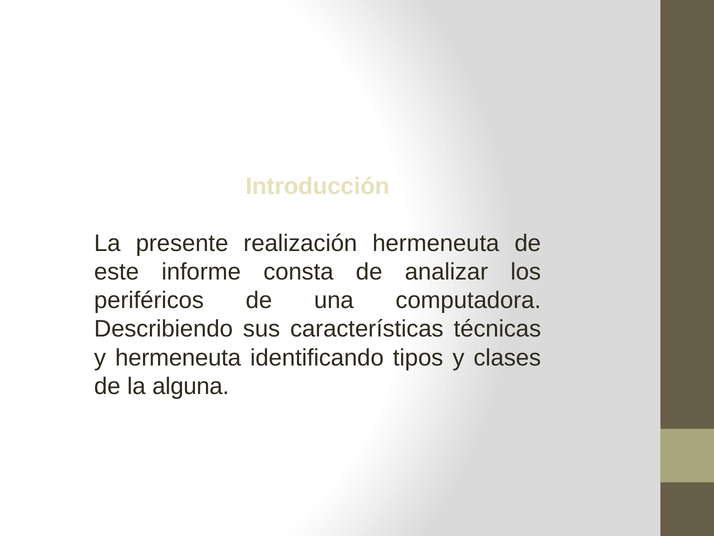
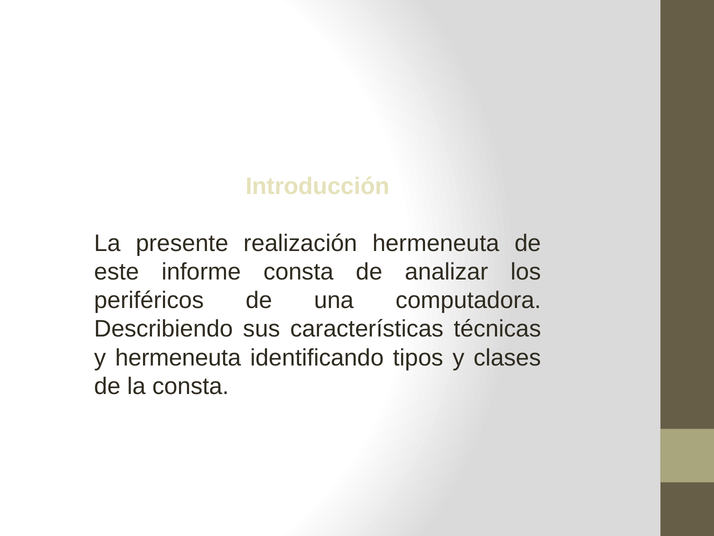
la alguna: alguna -> consta
